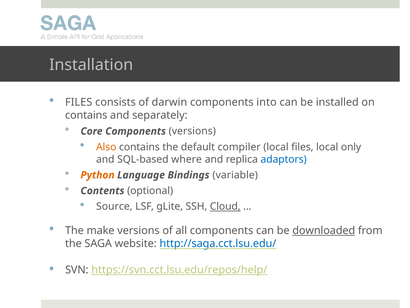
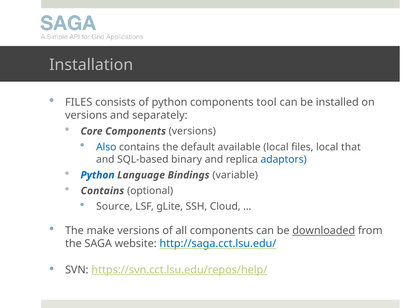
of darwin: darwin -> python
into: into -> tool
contains at (86, 115): contains -> versions
Also colour: orange -> blue
compiler: compiler -> available
only: only -> that
where: where -> binary
Python at (98, 175) colour: orange -> blue
Contents at (102, 191): Contents -> Contains
Cloud underline: present -> none
